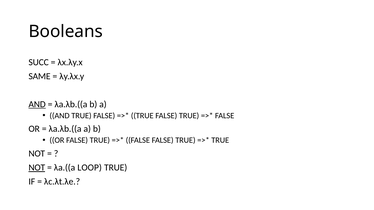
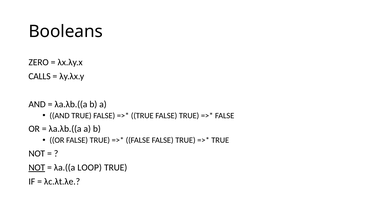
SUCC: SUCC -> ZERO
SAME: SAME -> CALLS
AND at (37, 104) underline: present -> none
